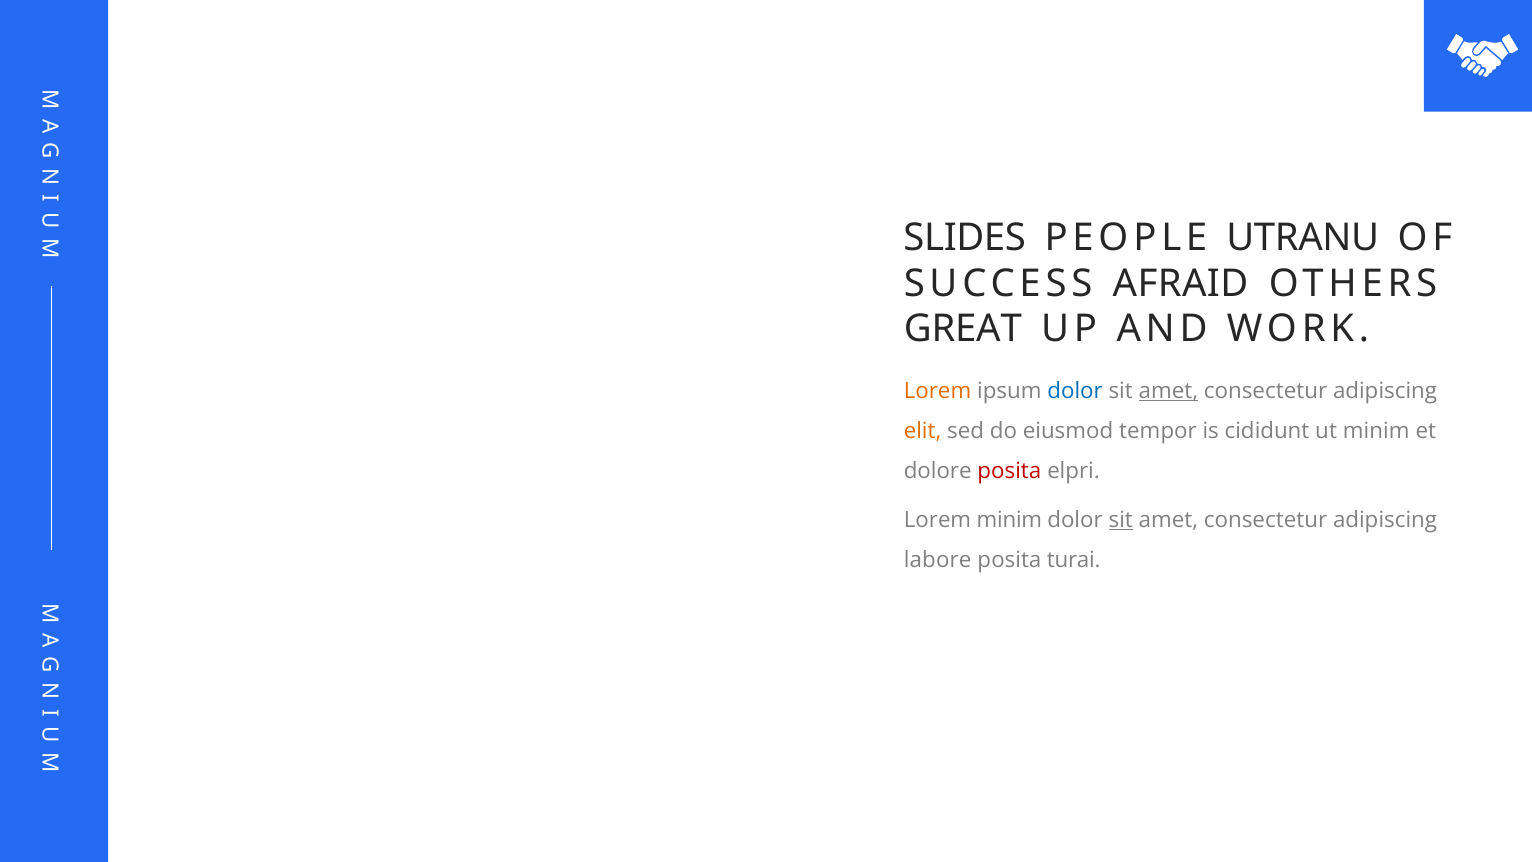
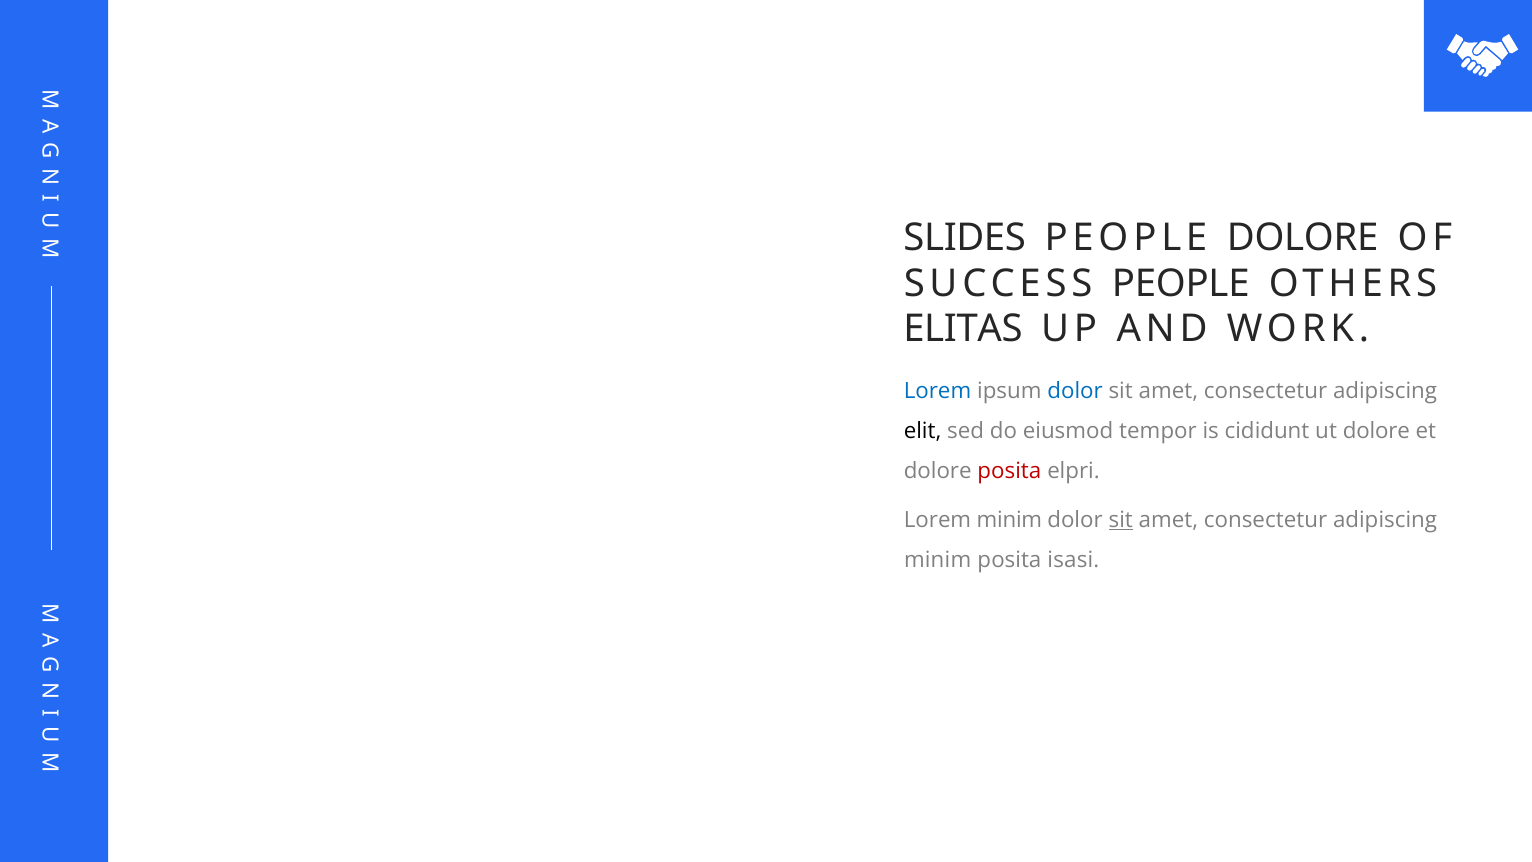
PEOPLE UTRANU: UTRANU -> DOLORE
SUCCESS AFRAID: AFRAID -> PEOPLE
GREAT: GREAT -> ELITAS
Lorem at (937, 391) colour: orange -> blue
amet at (1168, 391) underline: present -> none
elit colour: orange -> black
ut minim: minim -> dolore
labore at (938, 560): labore -> minim
turai: turai -> isasi
